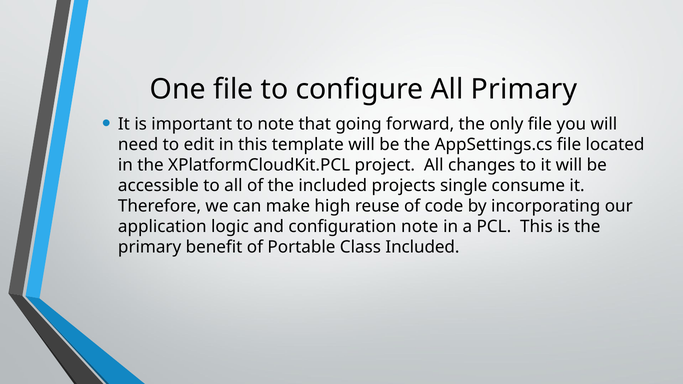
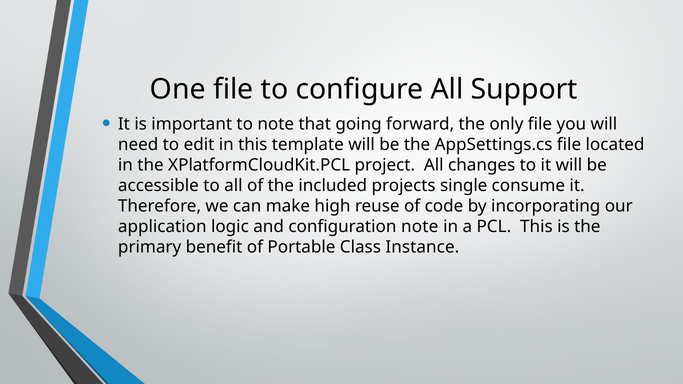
All Primary: Primary -> Support
Class Included: Included -> Instance
